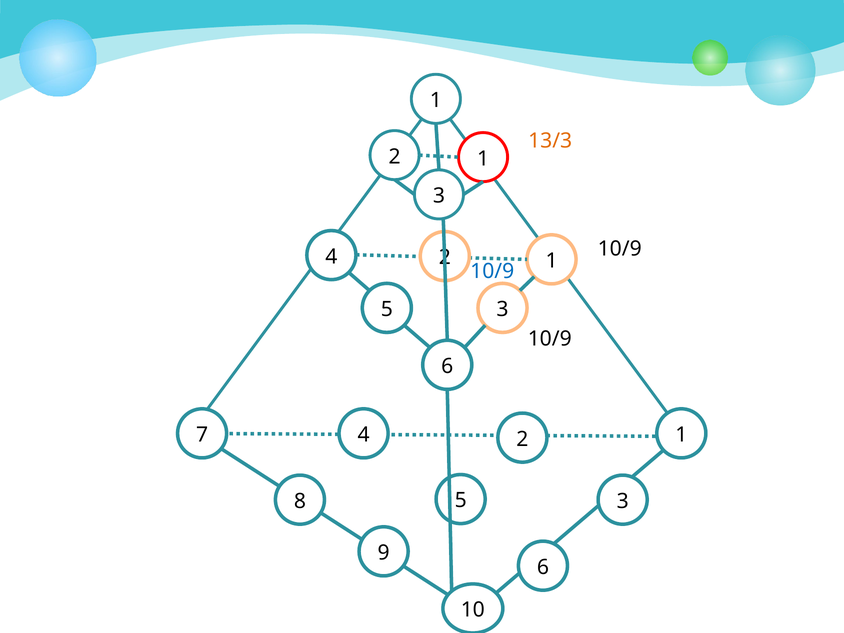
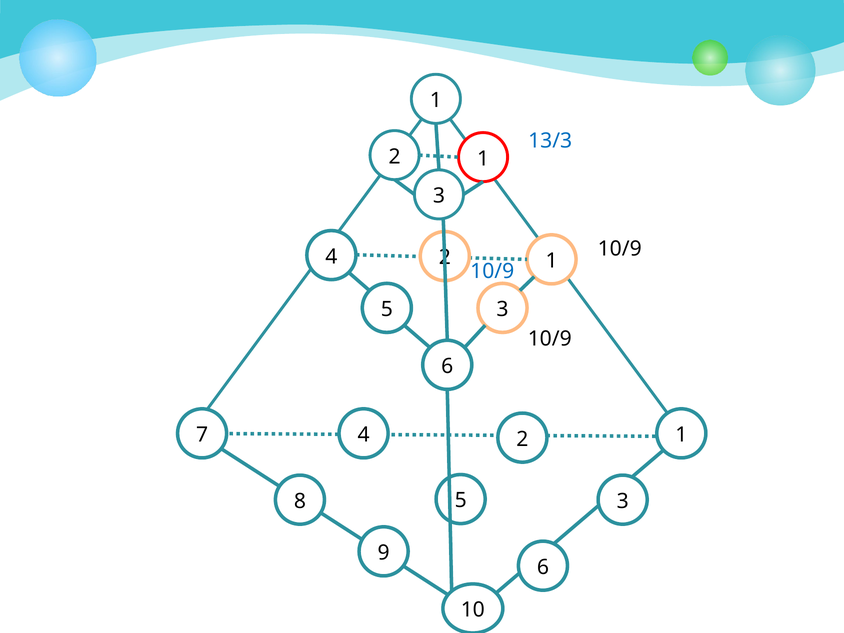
13/3 colour: orange -> blue
